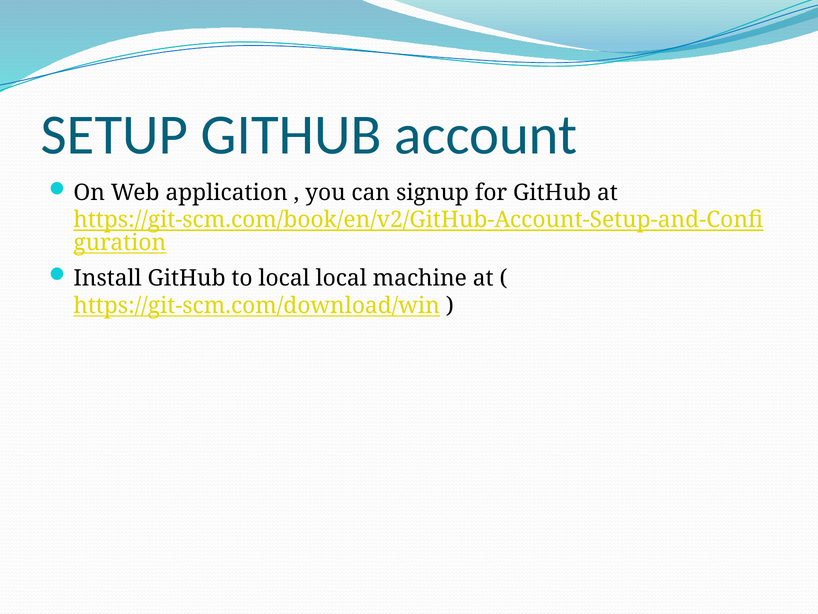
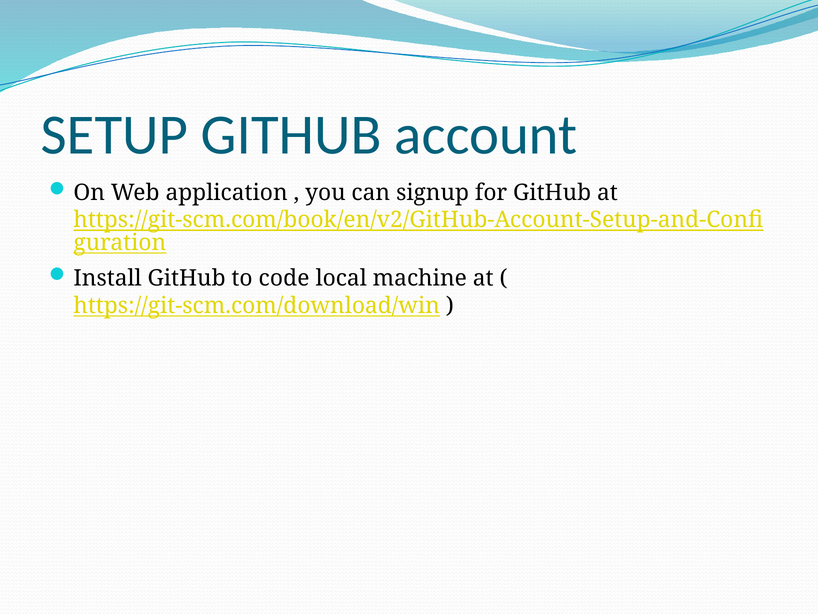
to local: local -> code
